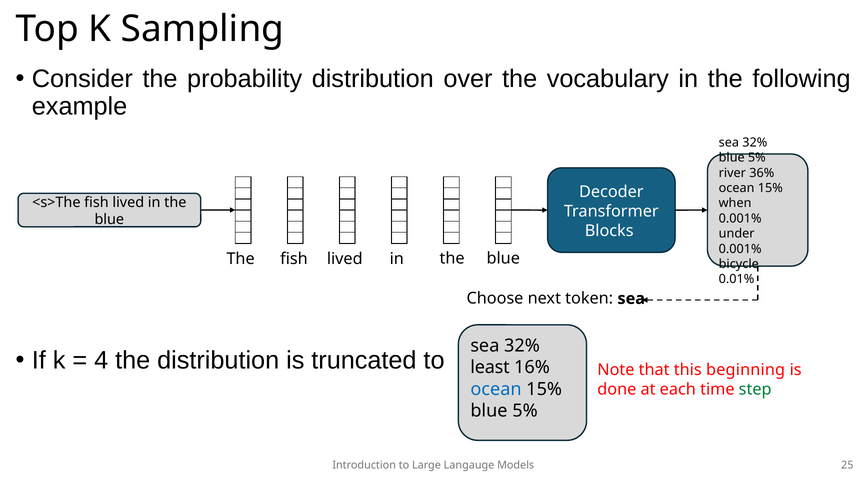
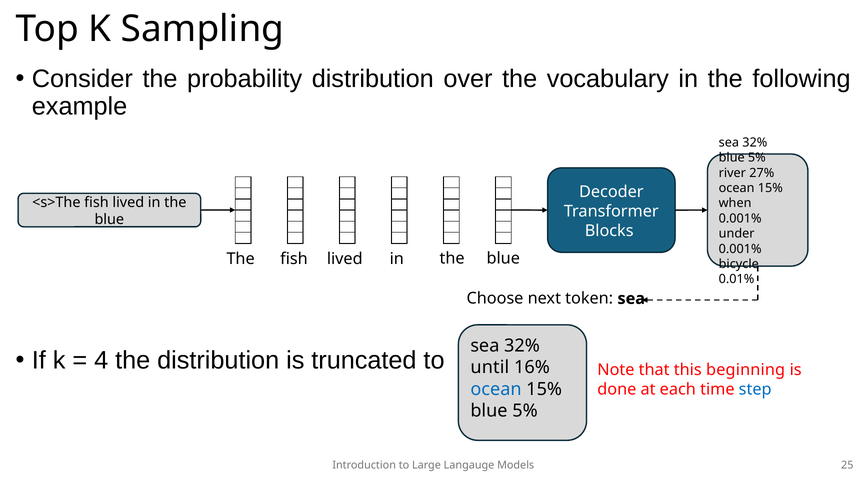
36%: 36% -> 27%
least: least -> until
step colour: green -> blue
